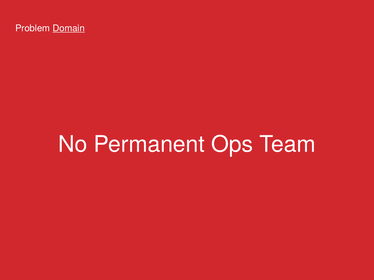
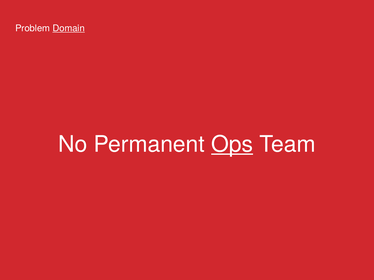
Ops underline: none -> present
